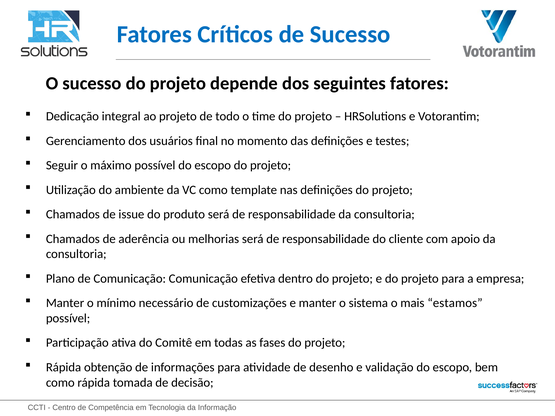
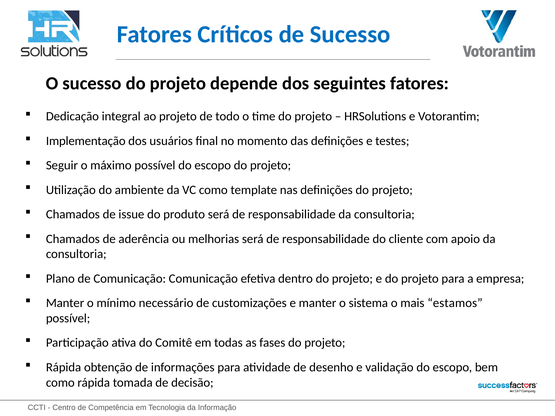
Gerenciamento: Gerenciamento -> Implementação
